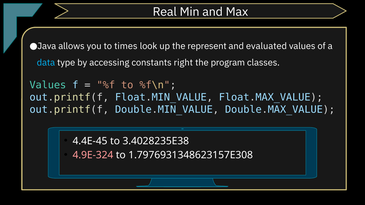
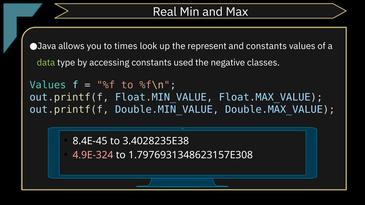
and evaluated: evaluated -> constants
data colour: light blue -> light green
right: right -> used
program: program -> negative
4.4E-45: 4.4E-45 -> 8.4E-45
